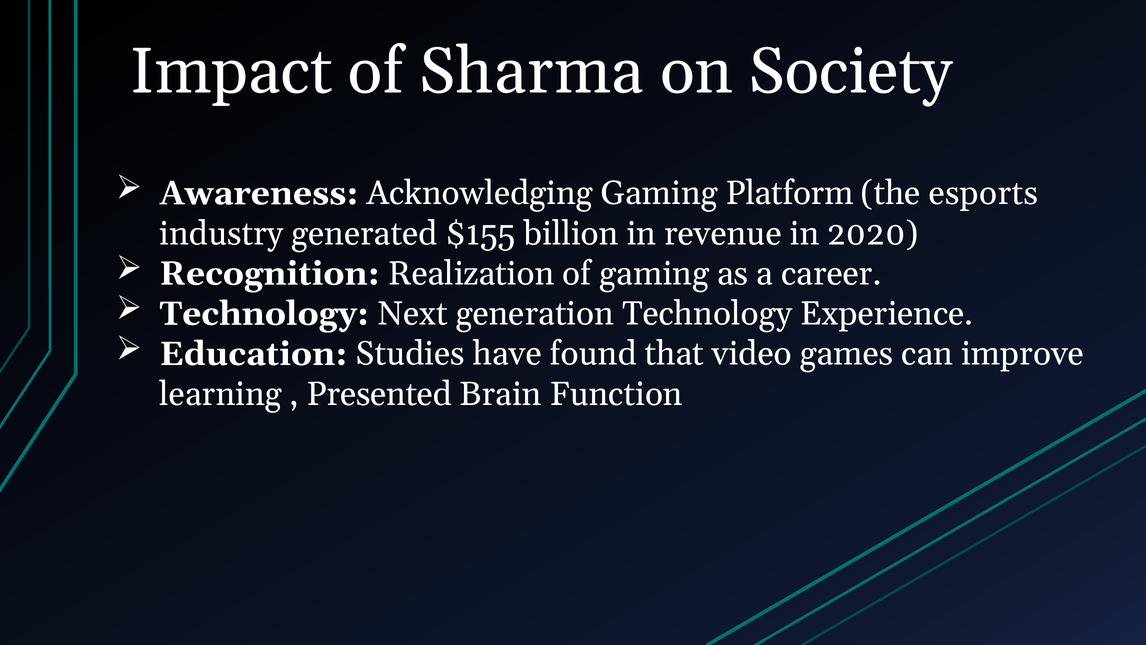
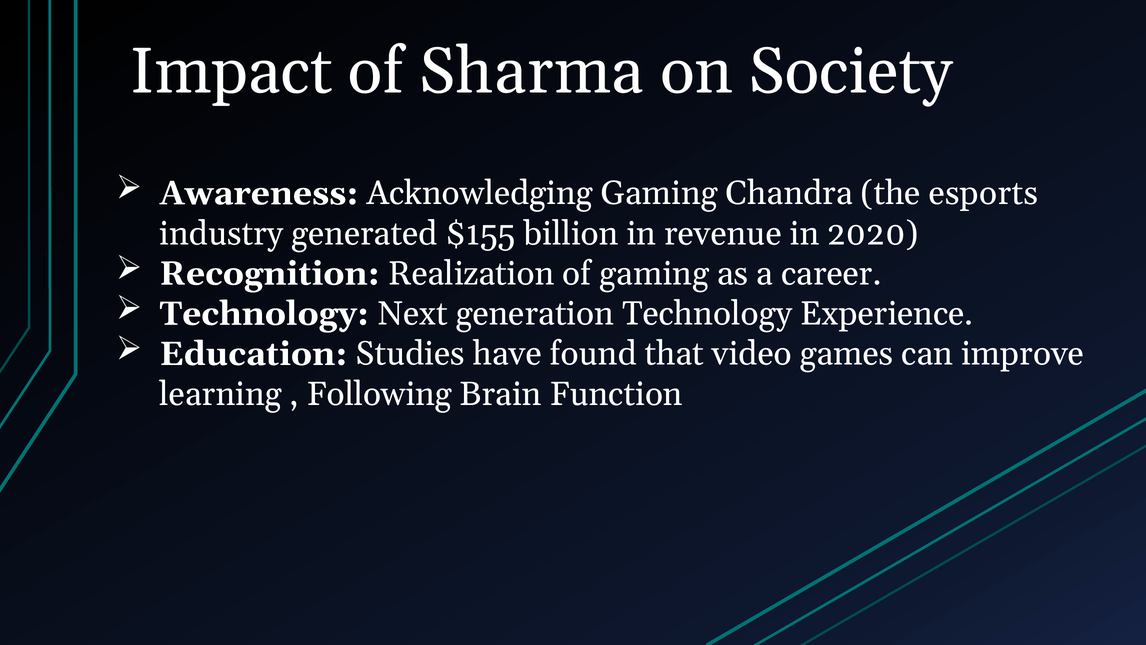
Platform: Platform -> Chandra
Presented: Presented -> Following
